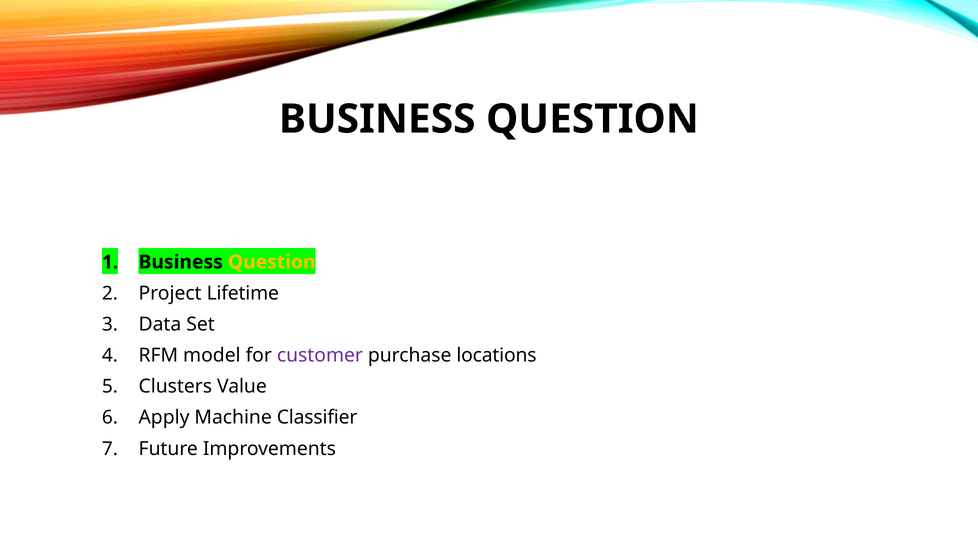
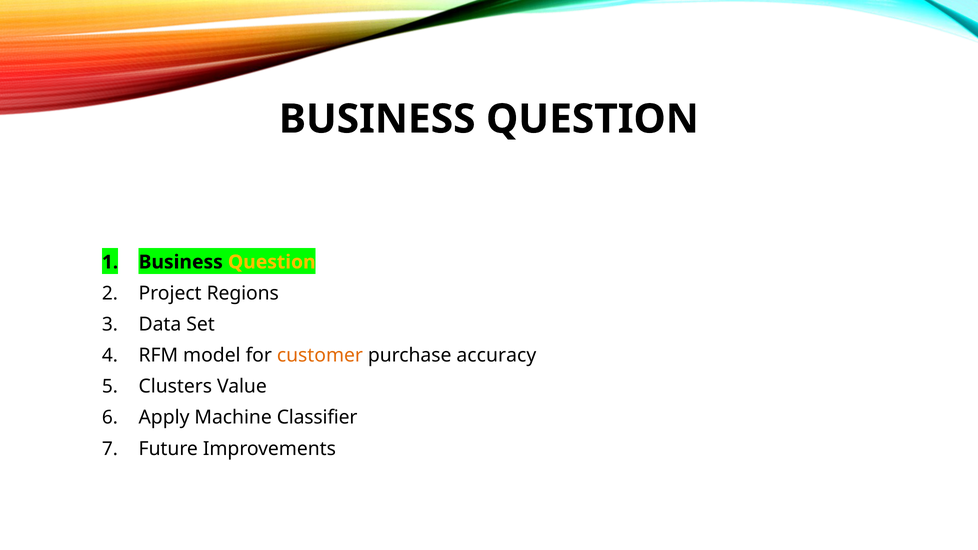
Lifetime: Lifetime -> Regions
customer colour: purple -> orange
locations: locations -> accuracy
